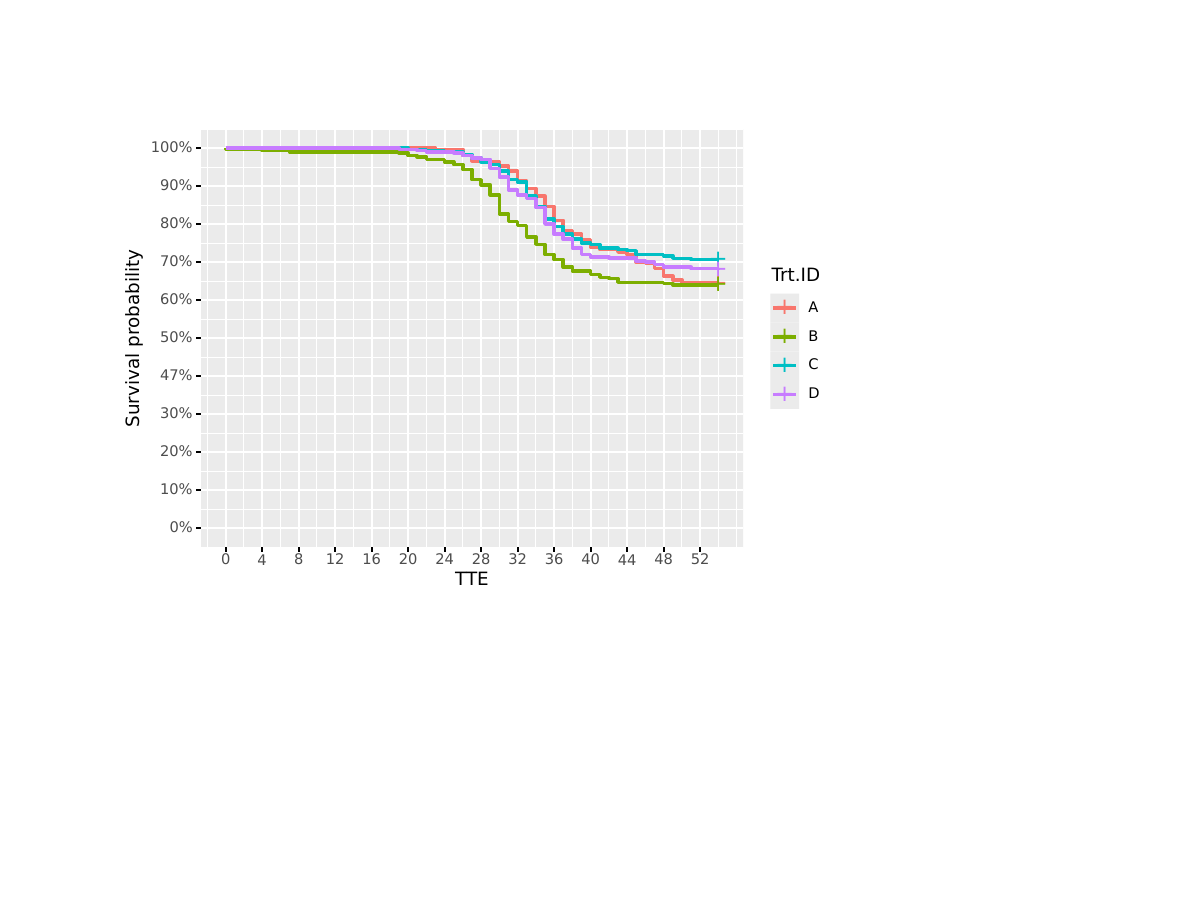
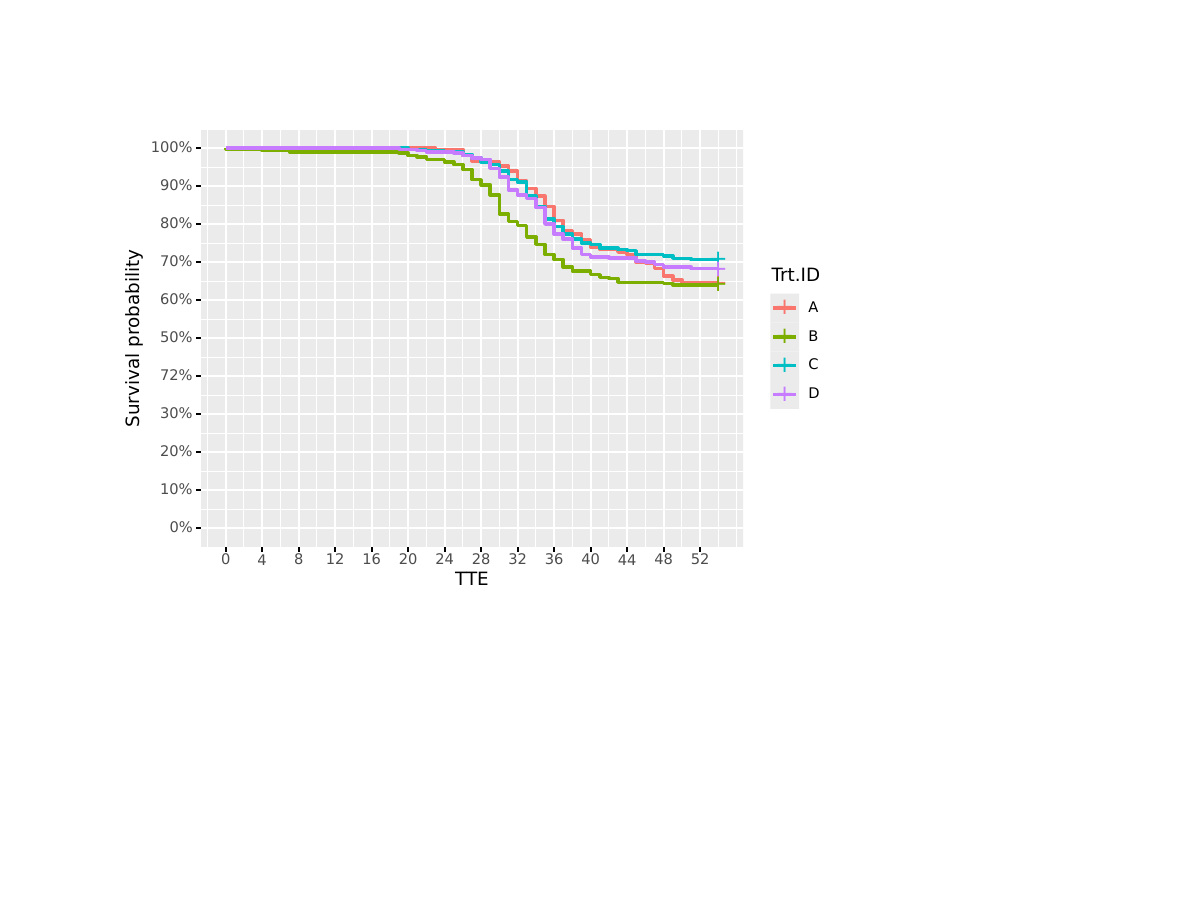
47%: 47% -> 72%
